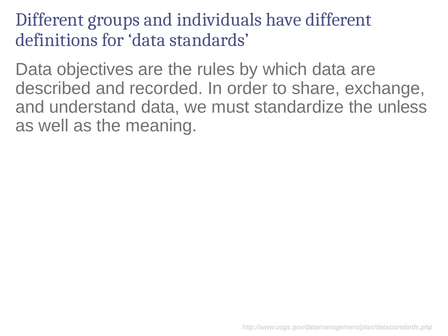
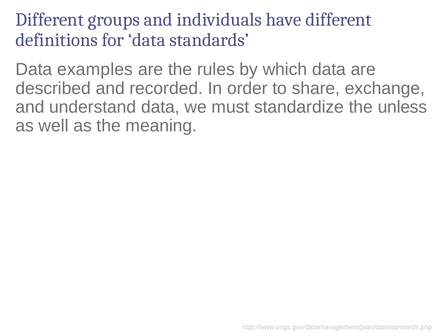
objectives: objectives -> examples
